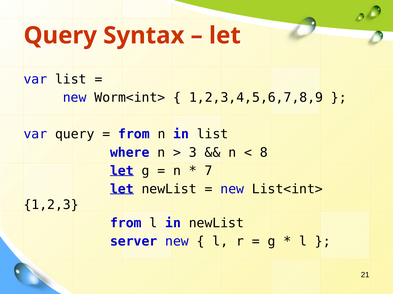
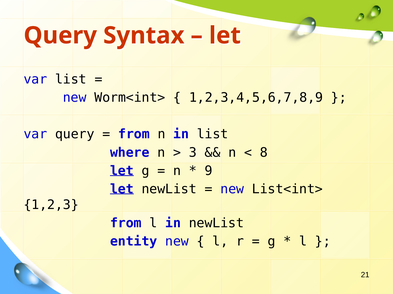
7: 7 -> 9
server: server -> entity
